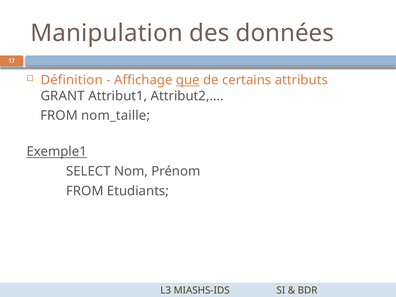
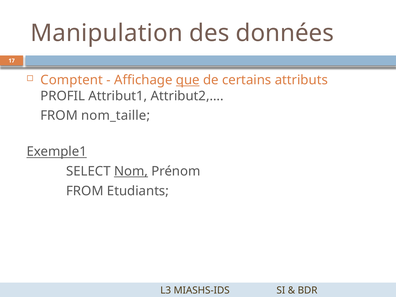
Définition: Définition -> Comptent
GRANT: GRANT -> PROFIL
Nom underline: none -> present
